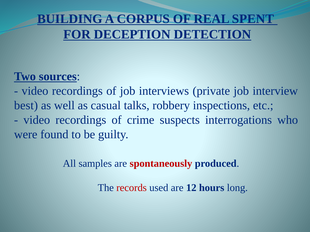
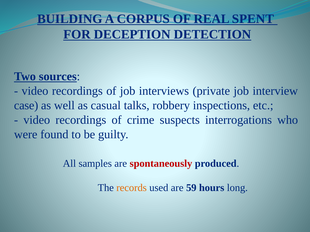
best: best -> case
records colour: red -> orange
12: 12 -> 59
